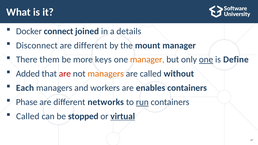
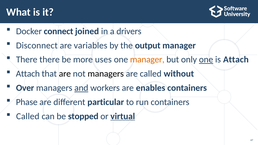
details: details -> drivers
different at (91, 45): different -> variables
mount: mount -> output
There them: them -> there
keys: keys -> uses
is Define: Define -> Attach
Added at (28, 74): Added -> Attach
are at (65, 74) colour: red -> black
managers at (106, 74) colour: orange -> black
Each: Each -> Over
and underline: none -> present
networks: networks -> particular
run underline: present -> none
